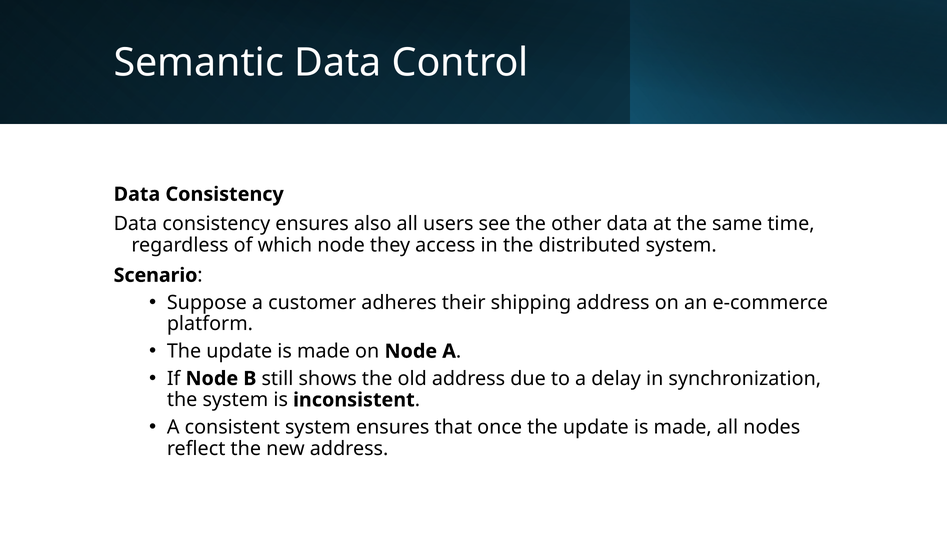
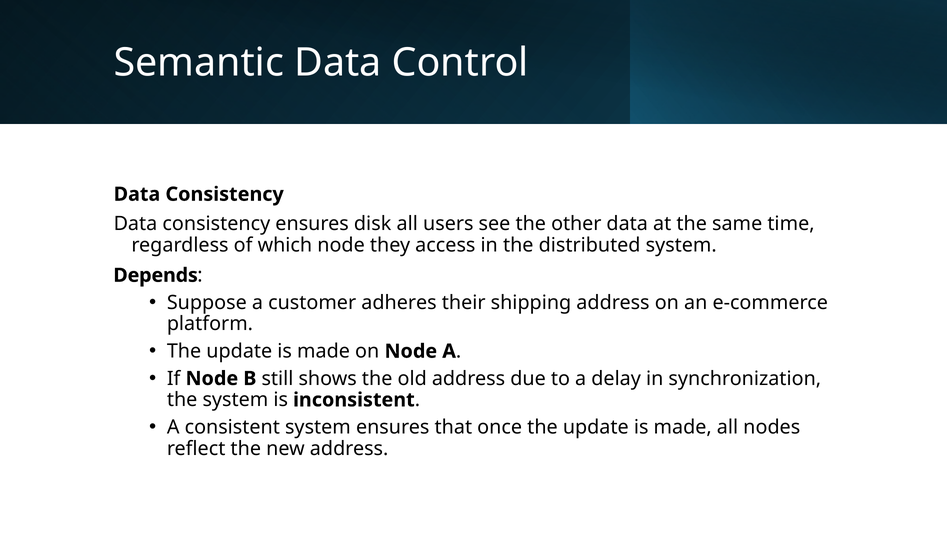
also: also -> disk
Scenario: Scenario -> Depends
